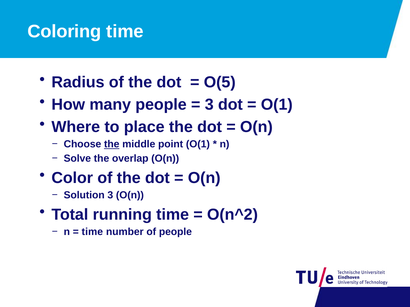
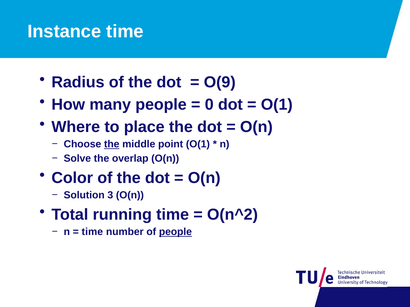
Coloring: Coloring -> Instance
O(5: O(5 -> O(9
3 at (209, 105): 3 -> 0
people at (175, 232) underline: none -> present
